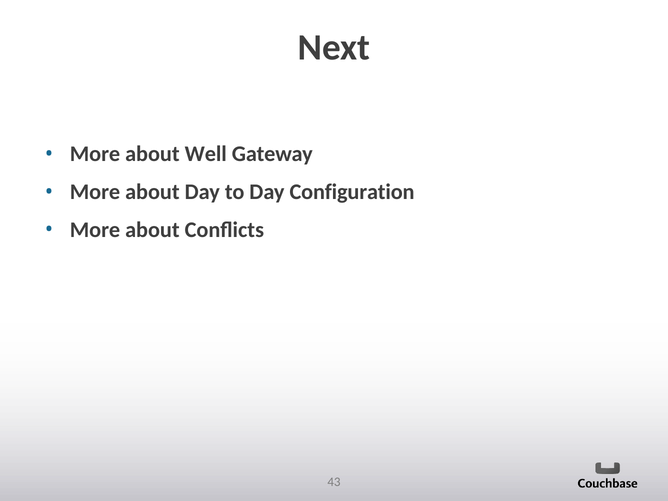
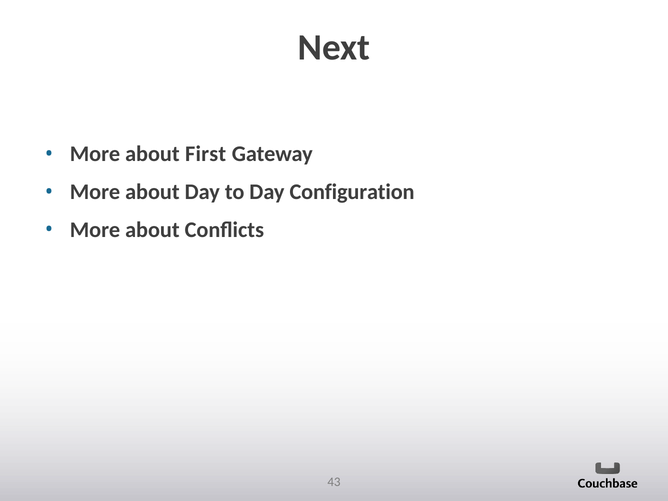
Well: Well -> First
